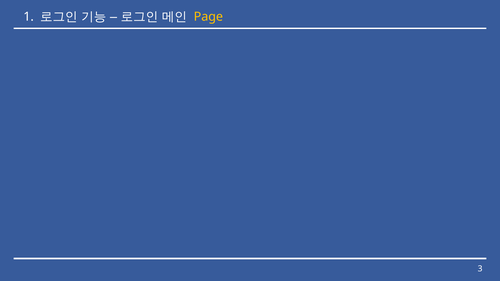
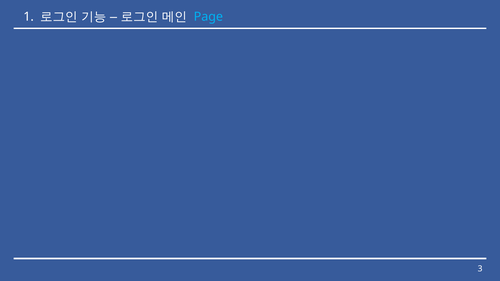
Page colour: yellow -> light blue
